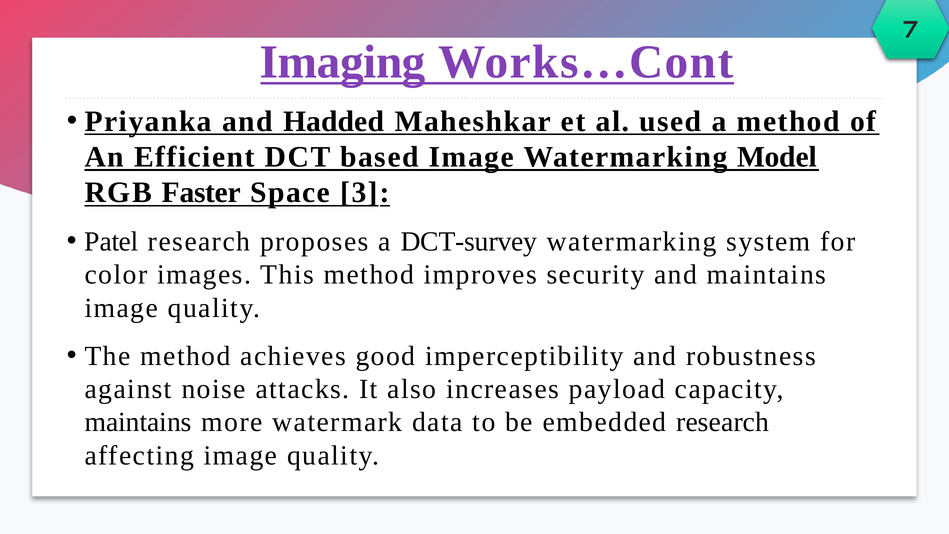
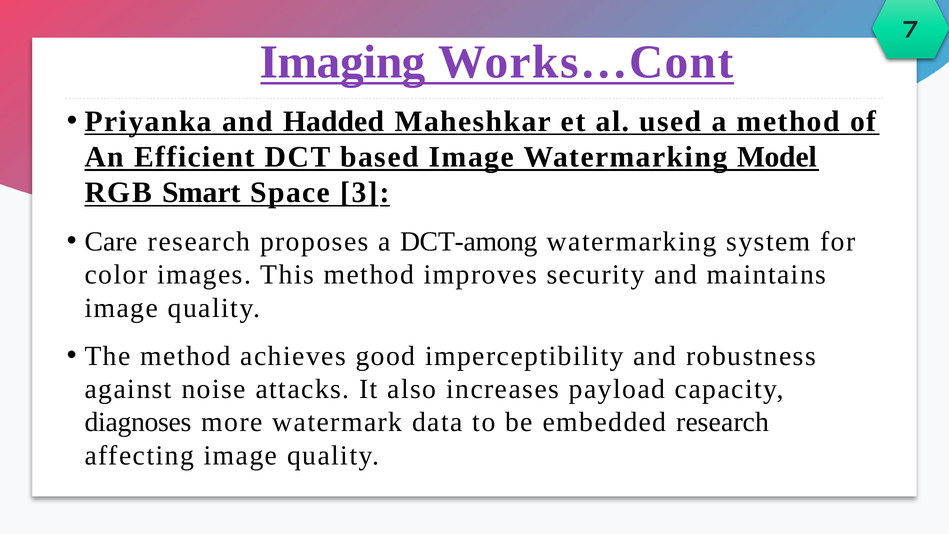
Faster: Faster -> Smart
Patel: Patel -> Care
DCT-survey: DCT-survey -> DCT-among
maintains at (138, 422): maintains -> diagnoses
